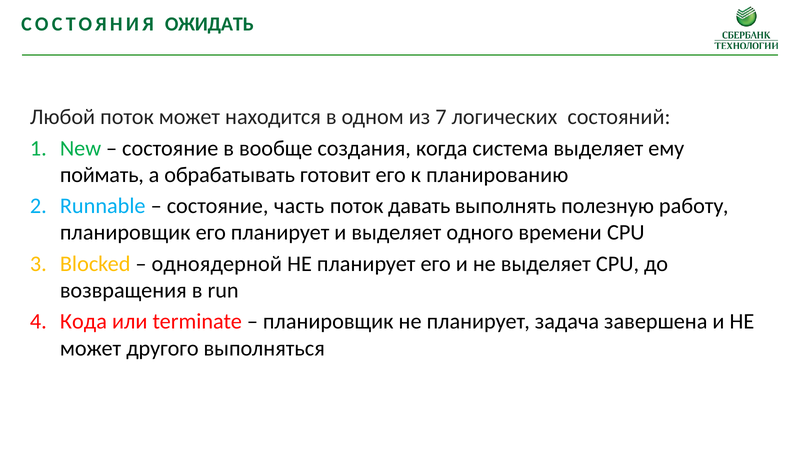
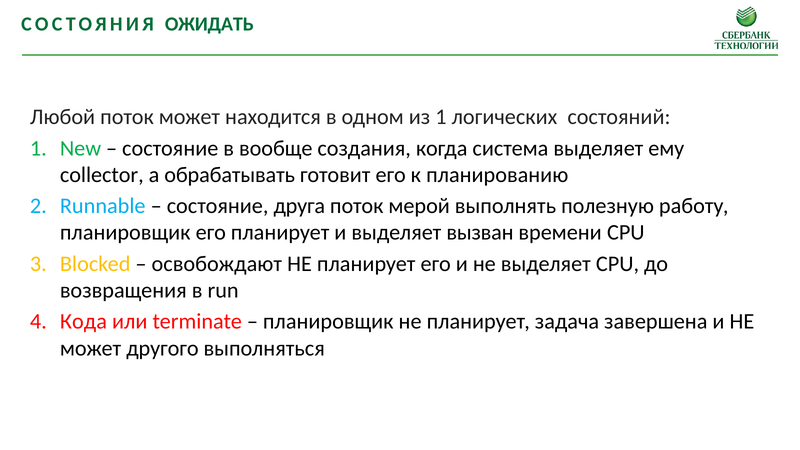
из 7: 7 -> 1
поймать: поймать -> collector
часть: часть -> друга
давать: давать -> мерой
одного: одного -> вызван
одноядерной: одноядерной -> освобождают
